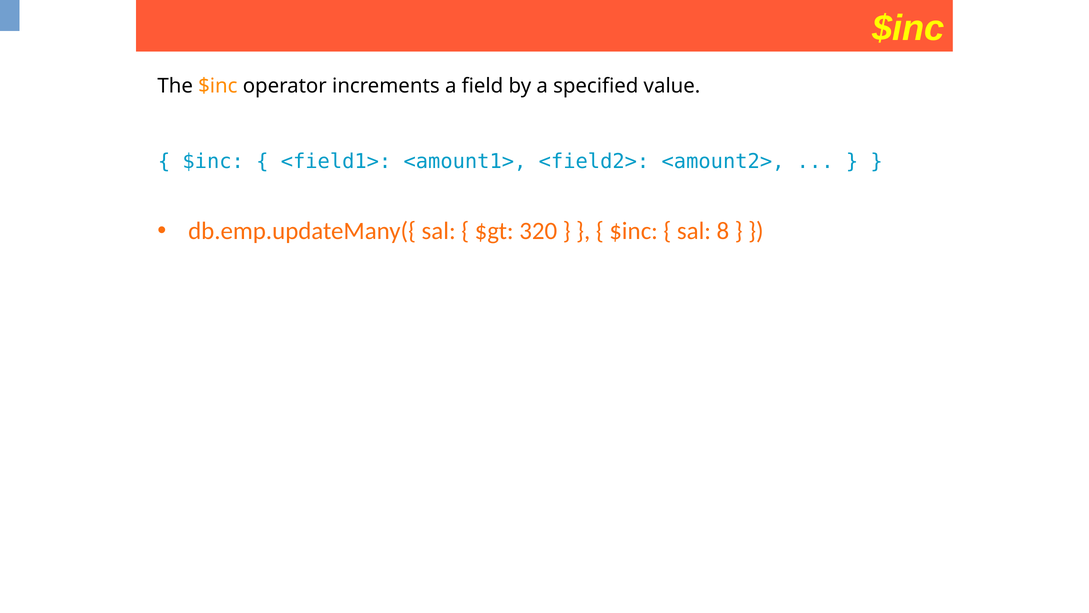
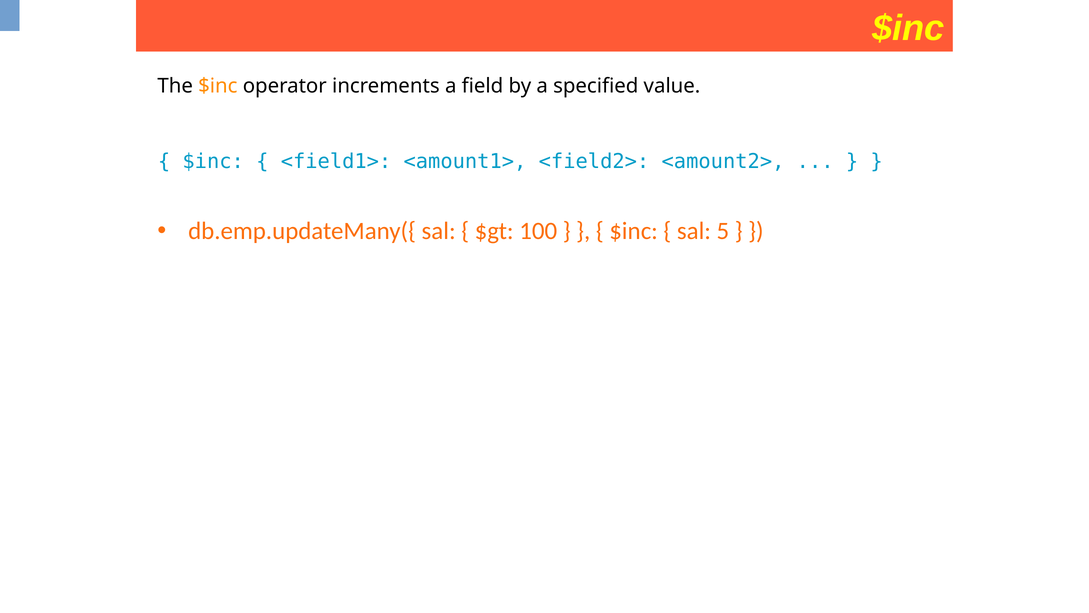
320: 320 -> 100
8: 8 -> 5
